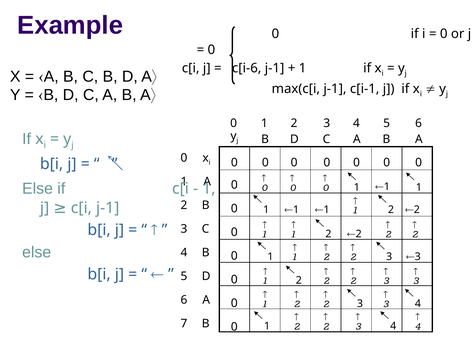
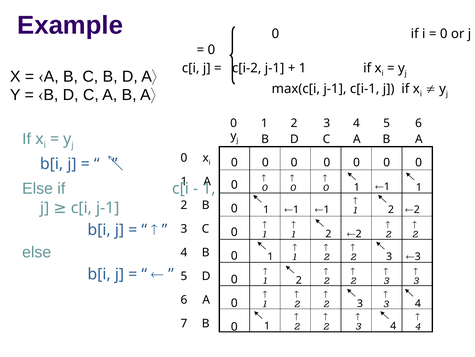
c[i-6: c[i-6 -> c[i-2
